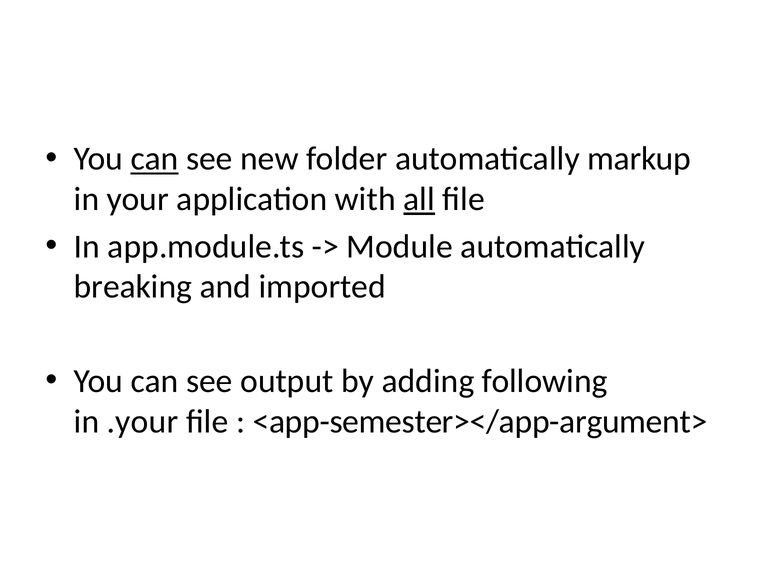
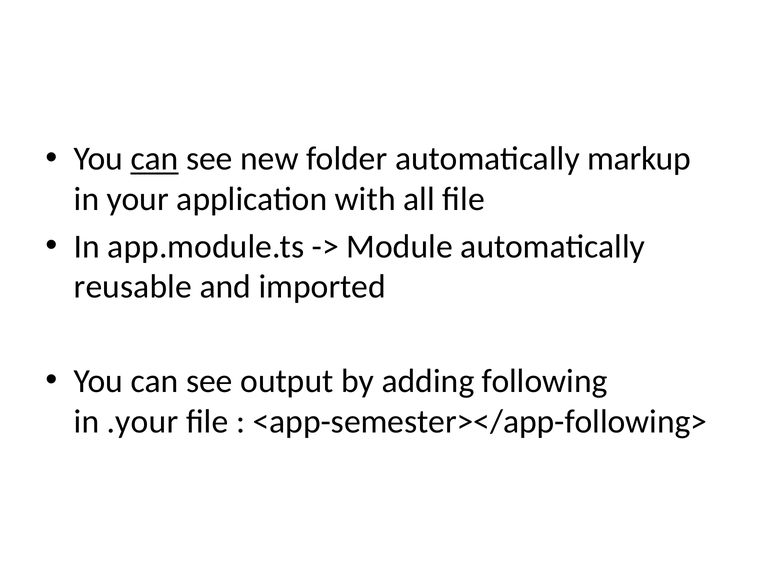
all underline: present -> none
breaking: breaking -> reusable
<app-semester></app-argument>: <app-semester></app-argument> -> <app-semester></app-following>
